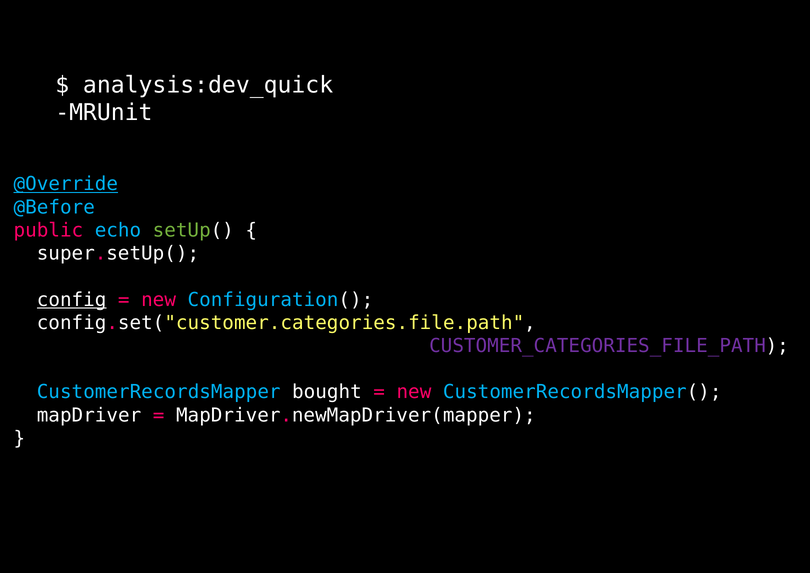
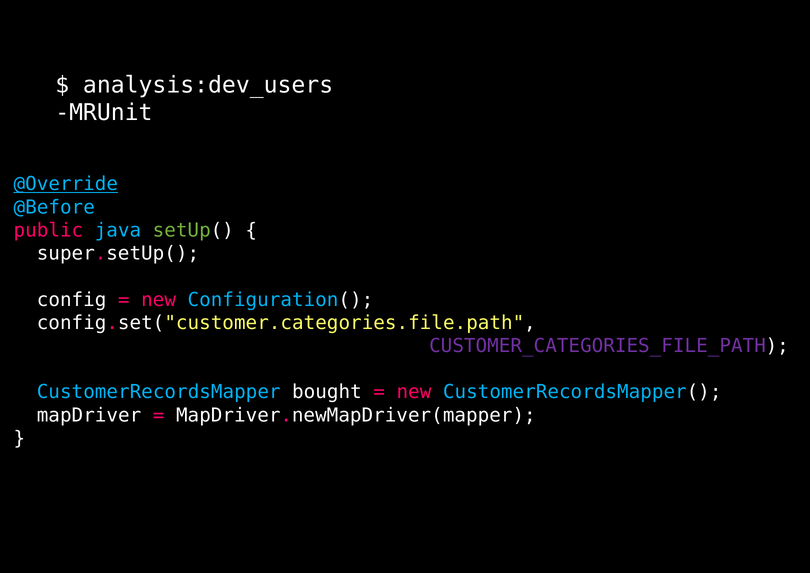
analysis:dev_quick: analysis:dev_quick -> analysis:dev_users
echo: echo -> java
config underline: present -> none
